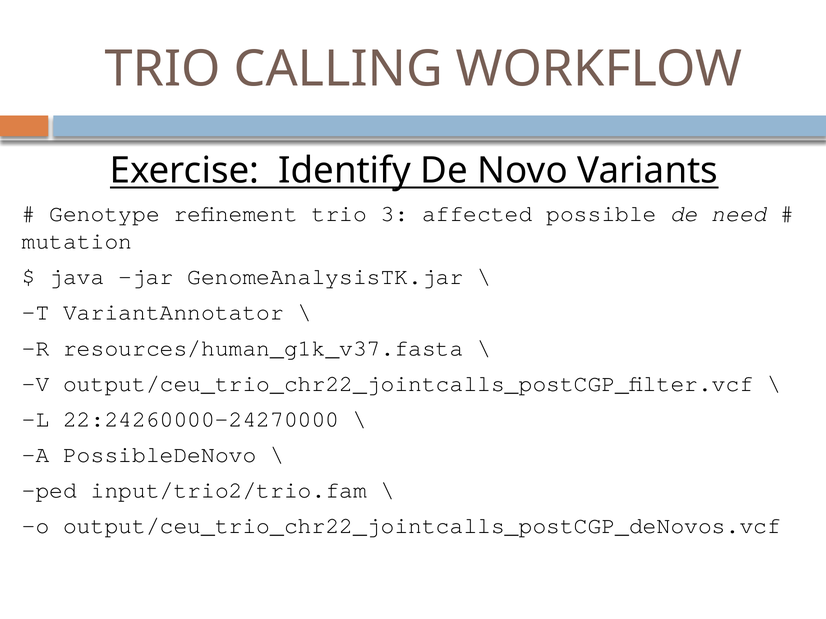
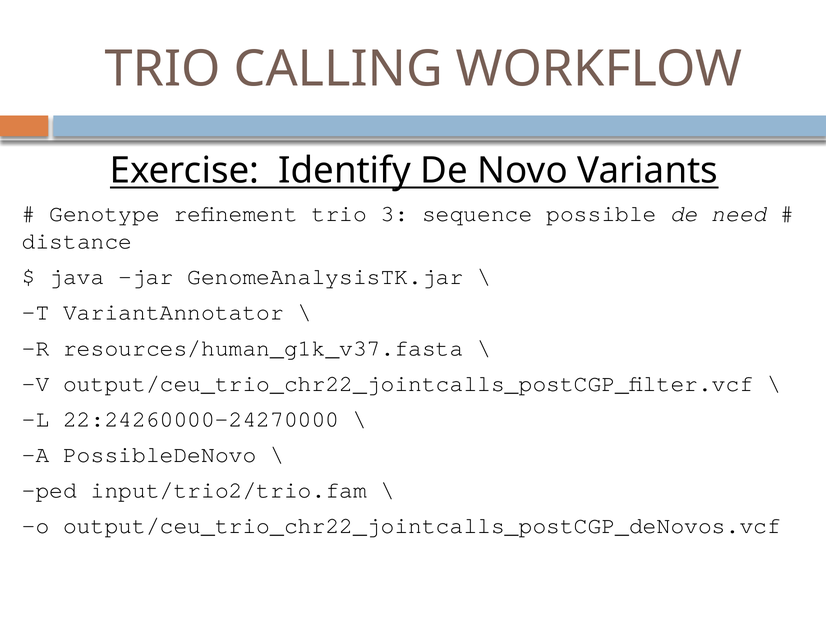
affected: affected -> sequence
mutation: mutation -> distance
